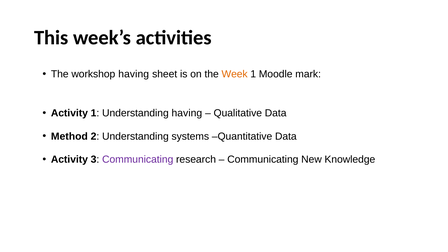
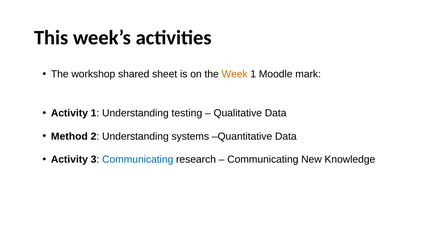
workshop having: having -> shared
Understanding having: having -> testing
Communicating at (138, 160) colour: purple -> blue
